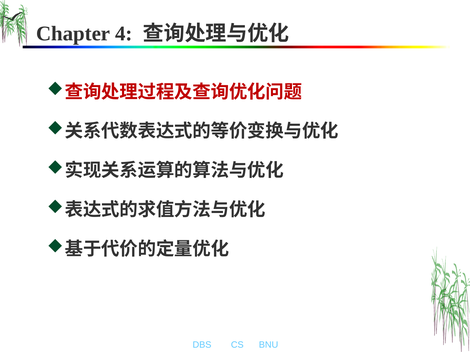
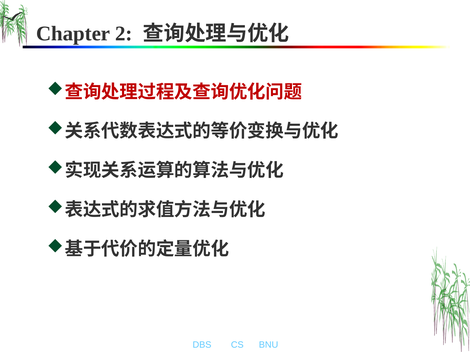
4: 4 -> 2
